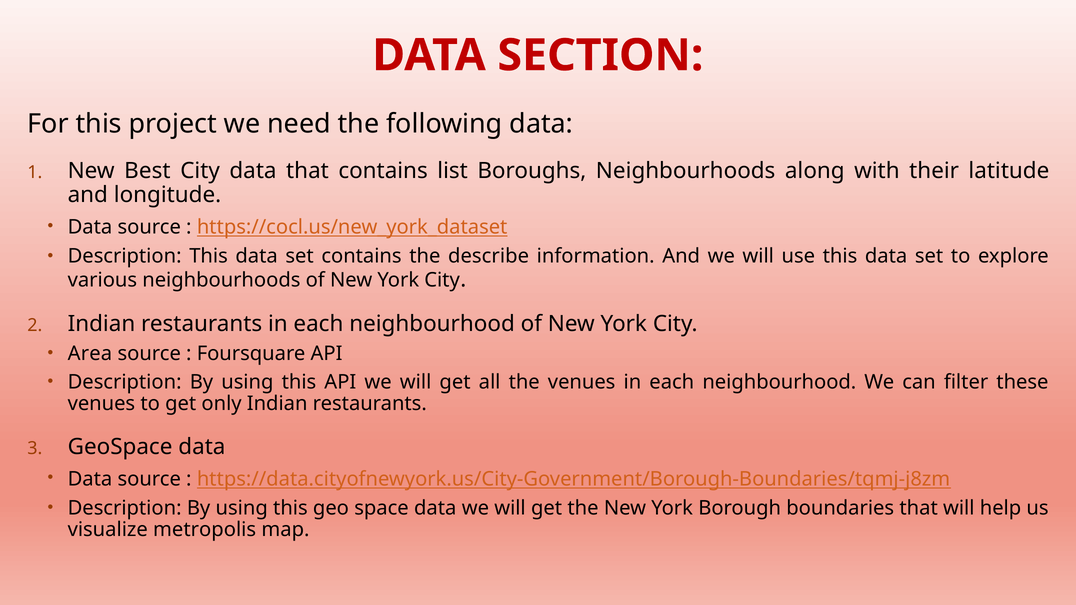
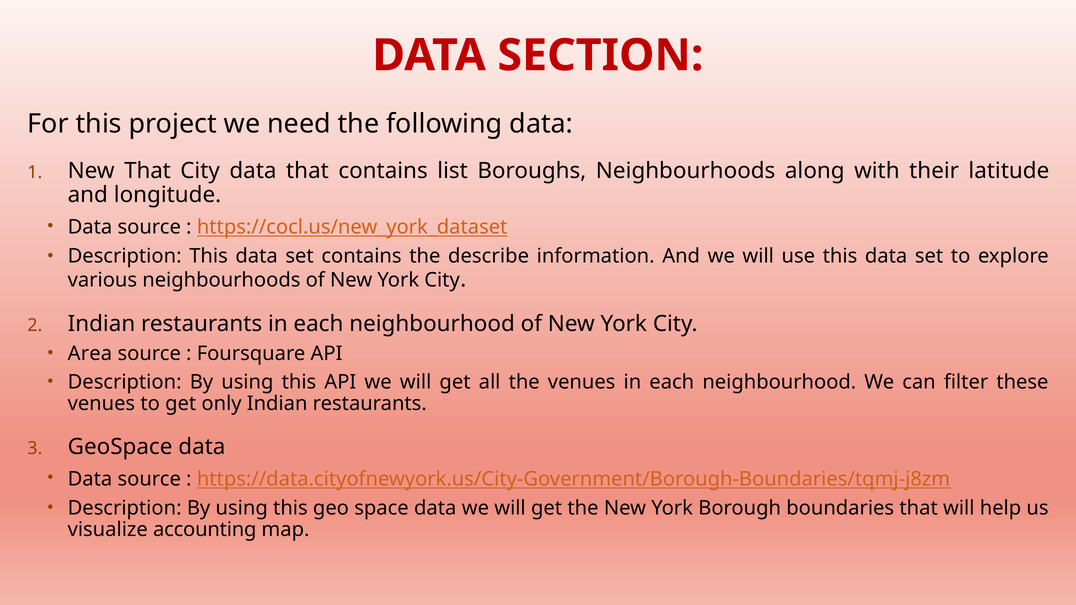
New Best: Best -> That
metropolis: metropolis -> accounting
